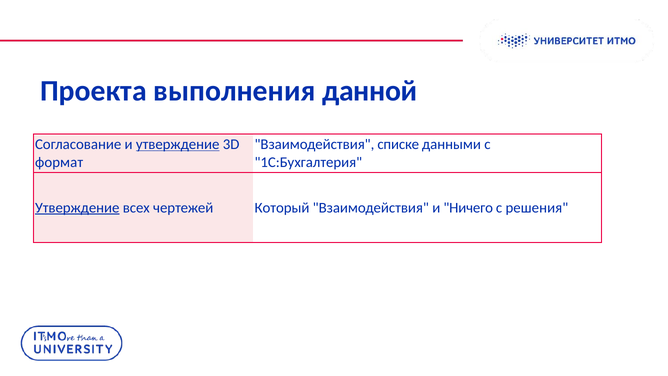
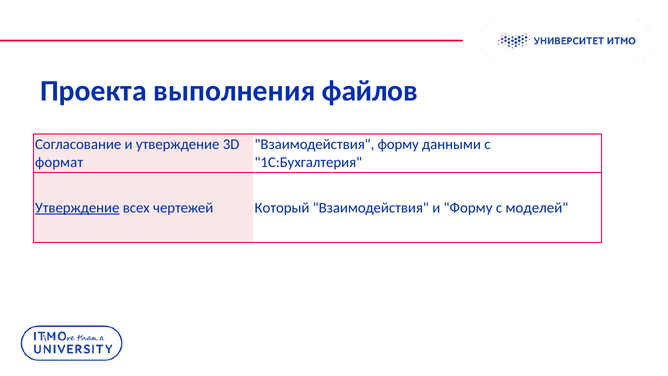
данной: данной -> файлов
утверждение at (178, 144) underline: present -> none
Взаимодействия списке: списке -> форму
и Ничего: Ничего -> Форму
решения: решения -> моделей
